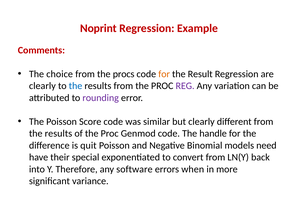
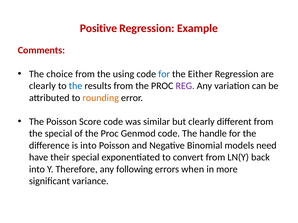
Noprint: Noprint -> Positive
procs: procs -> using
for at (164, 74) colour: orange -> blue
Result: Result -> Either
rounding colour: purple -> orange
results at (58, 134): results -> special
is quit: quit -> into
software: software -> following
